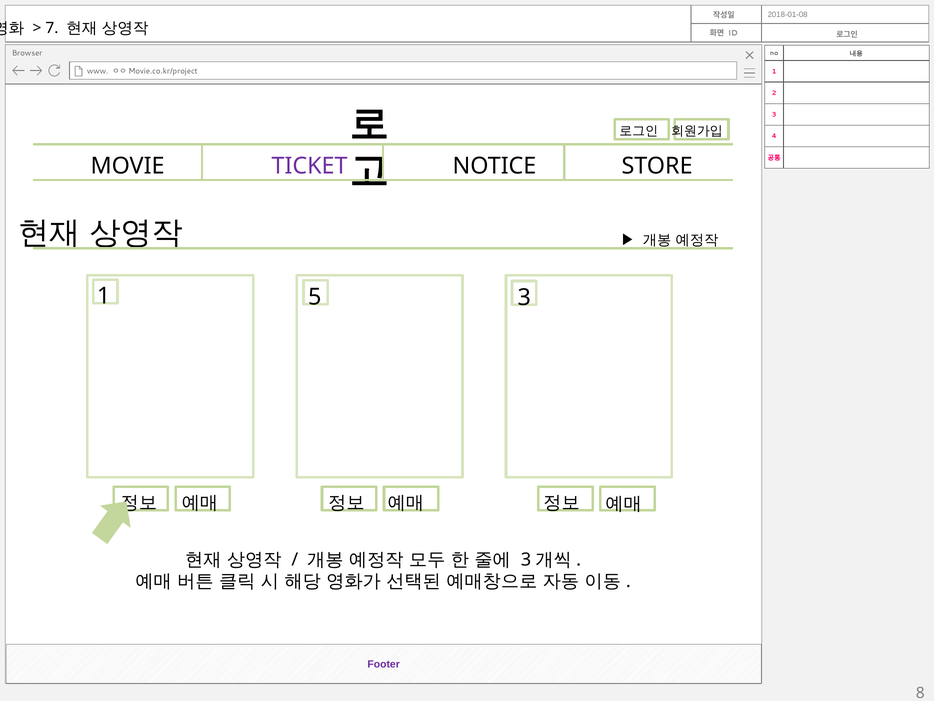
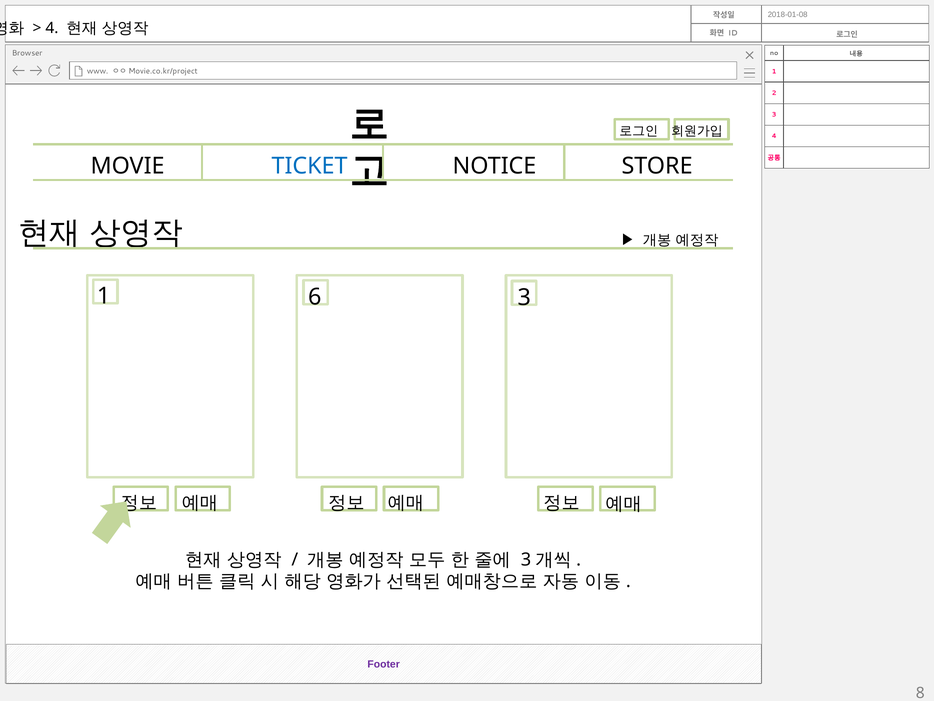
7 at (52, 28): 7 -> 4
TICKET colour: purple -> blue
5: 5 -> 6
